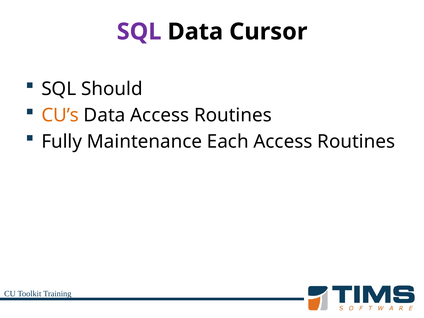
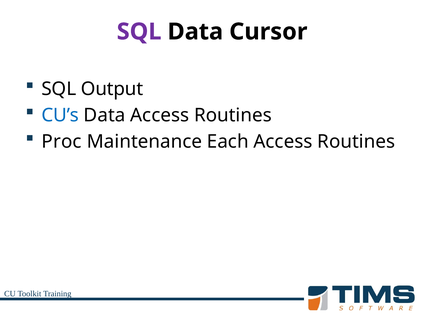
Should: Should -> Output
CU’s colour: orange -> blue
Fully: Fully -> Proc
